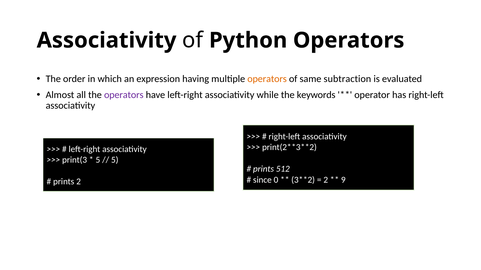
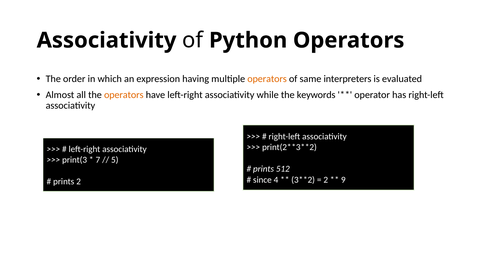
subtraction: subtraction -> interpreters
operators at (124, 95) colour: purple -> orange
5 at (98, 160): 5 -> 7
0: 0 -> 4
